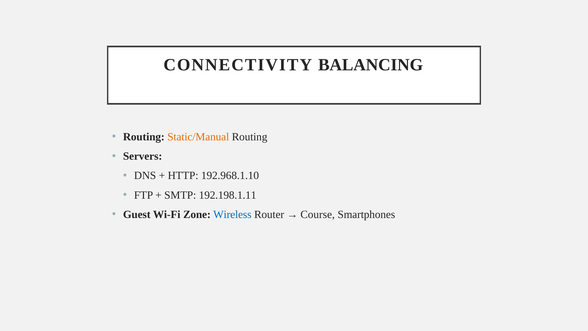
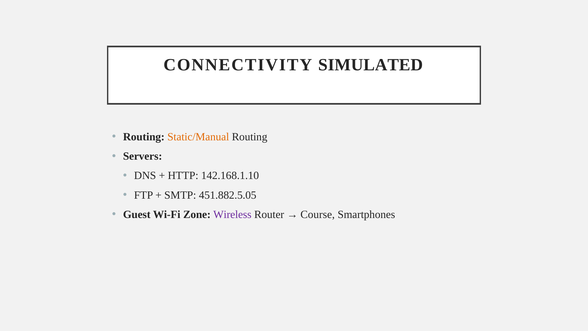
BALANCING: BALANCING -> SIMULATED
192.968.1.10: 192.968.1.10 -> 142.168.1.10
192.198.1.11: 192.198.1.11 -> 451.882.5.05
Wireless colour: blue -> purple
